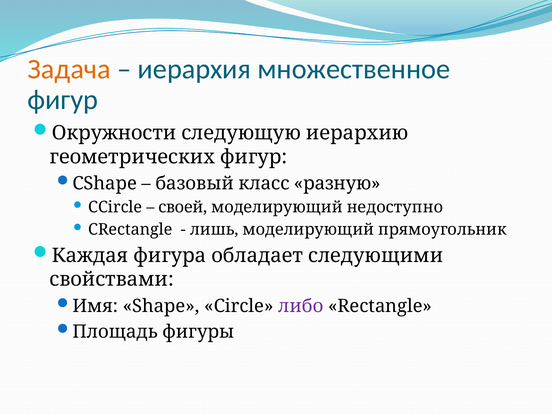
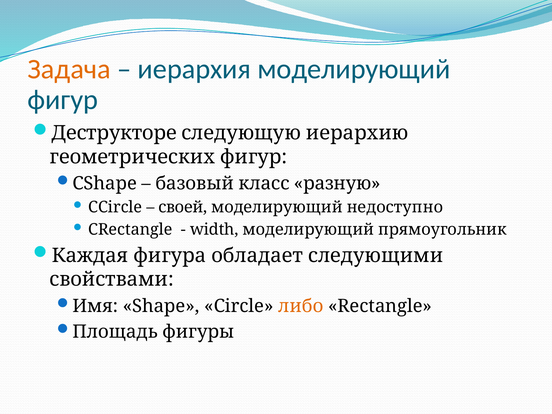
иерархия множественное: множественное -> моделирующий
Окружности: Окружности -> Деструкторе
лишь: лишь -> width
либо colour: purple -> orange
